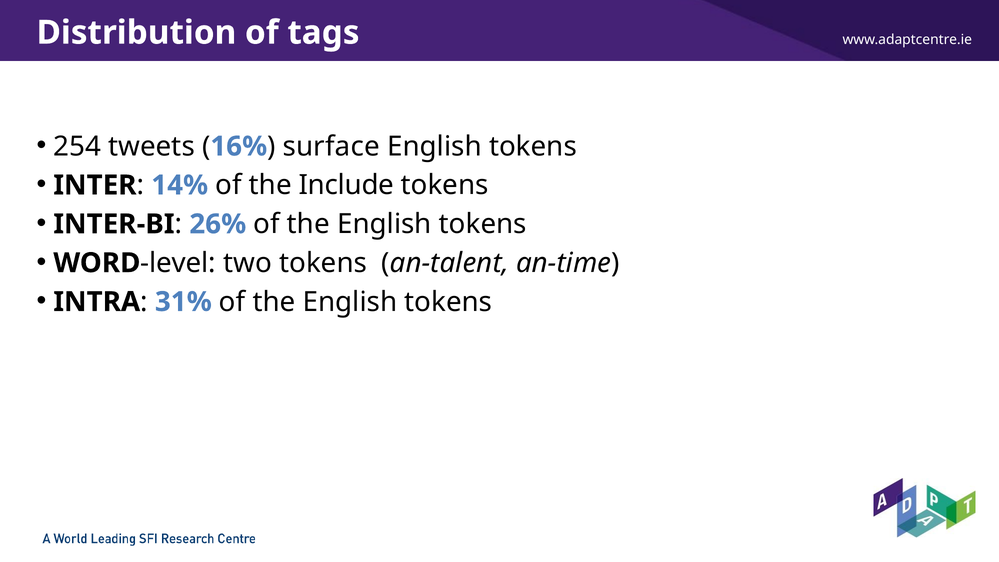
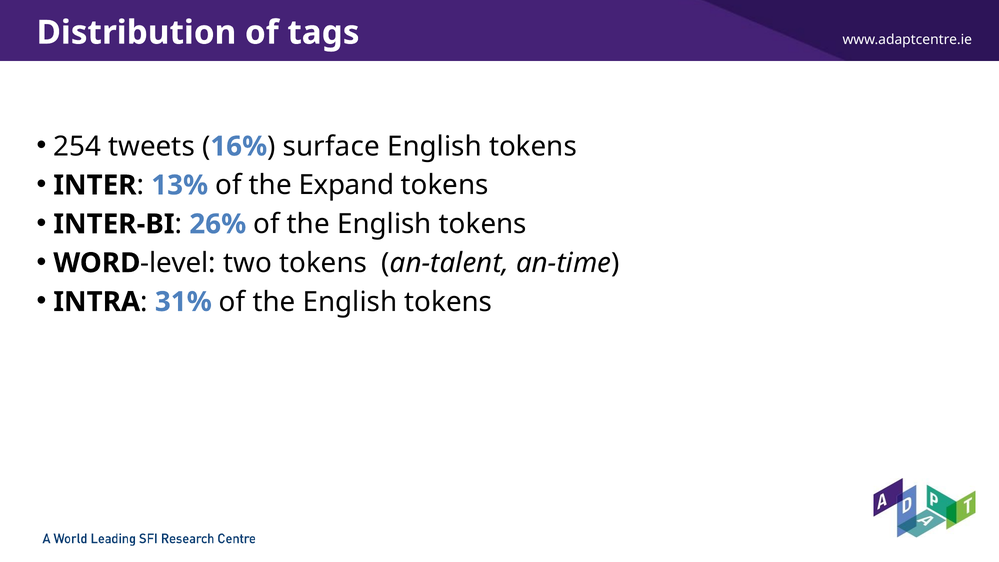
14%: 14% -> 13%
Include: Include -> Expand
